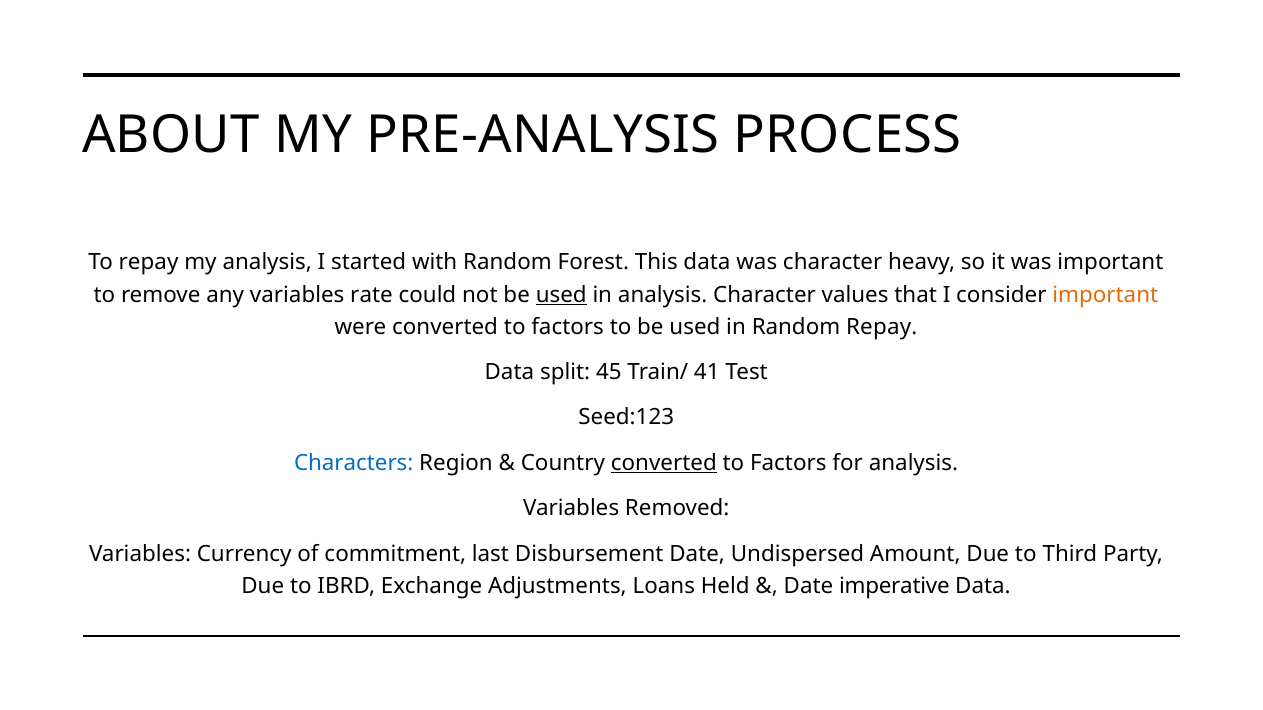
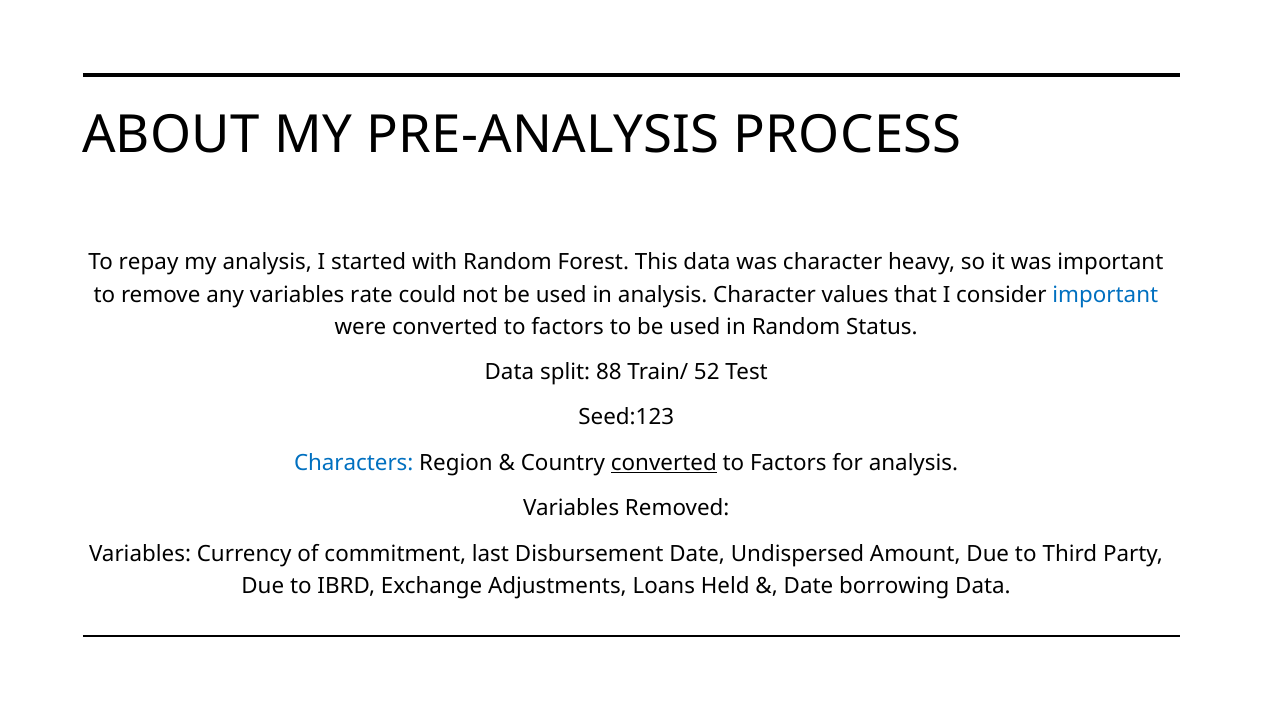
used at (561, 295) underline: present -> none
important at (1105, 295) colour: orange -> blue
Random Repay: Repay -> Status
45: 45 -> 88
41: 41 -> 52
imperative: imperative -> borrowing
